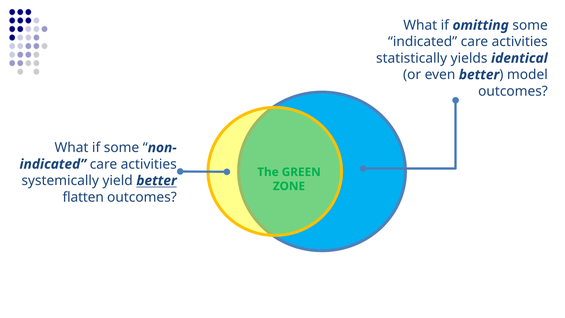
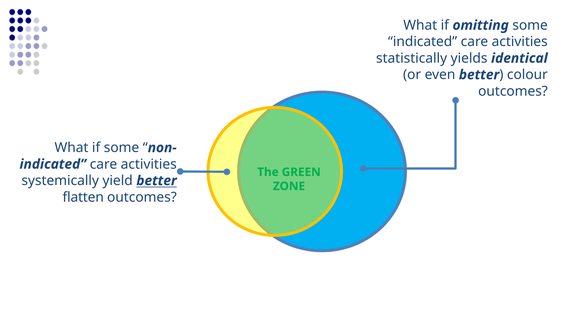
model: model -> colour
